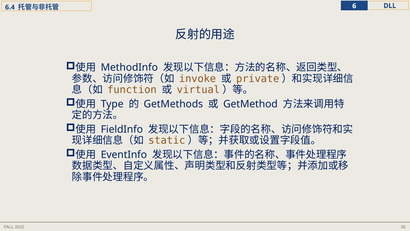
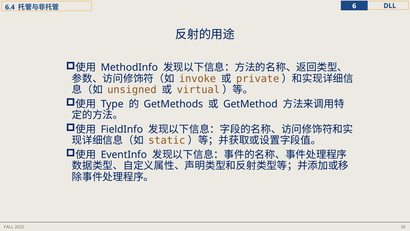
function: function -> unsigned
